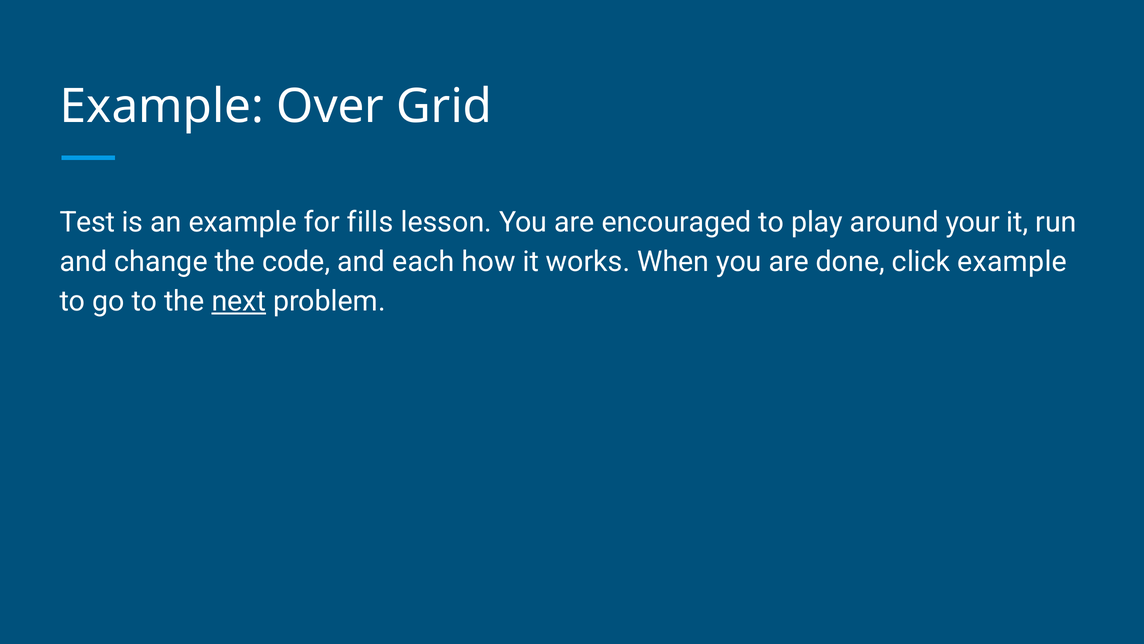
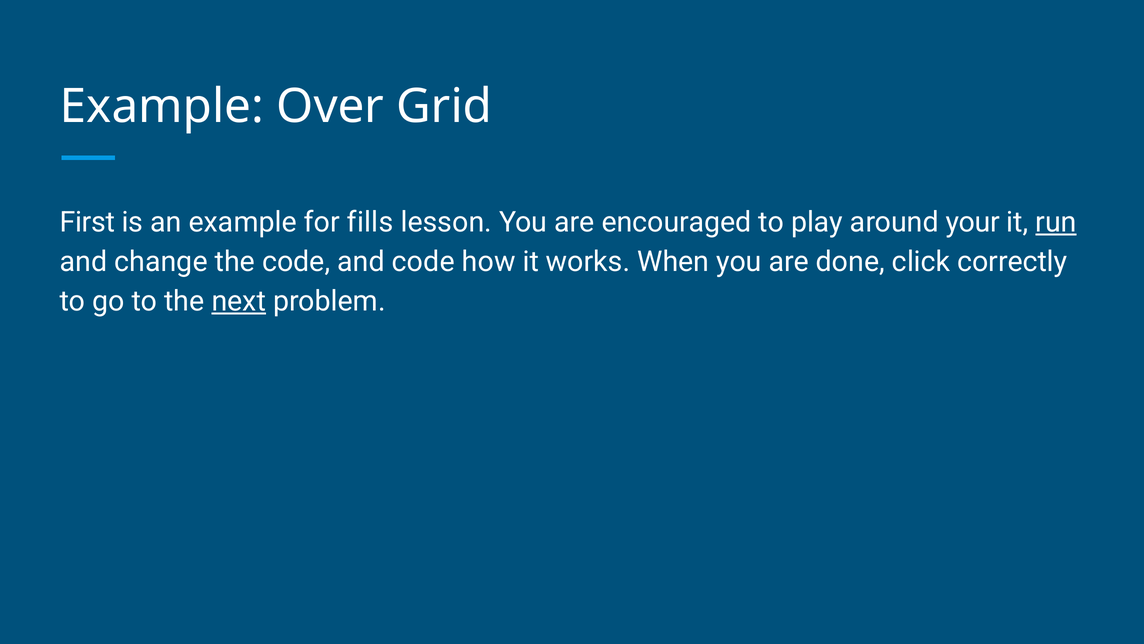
Test: Test -> First
run underline: none -> present
and each: each -> code
click example: example -> correctly
